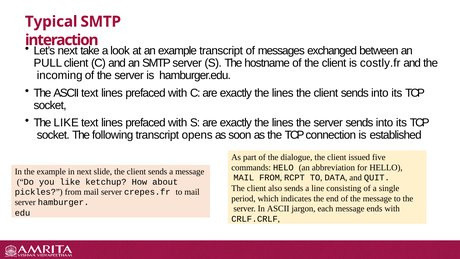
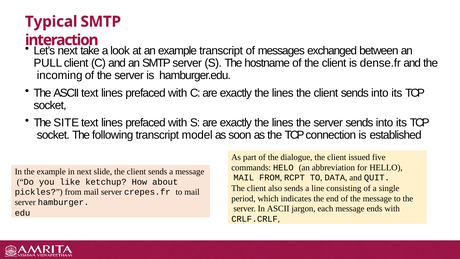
costly.fr: costly.fr -> dense.fr
The LIKE: LIKE -> SITE
opens: opens -> model
